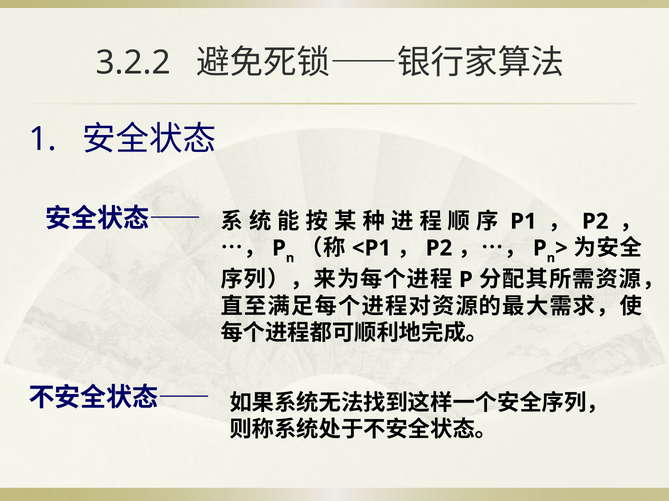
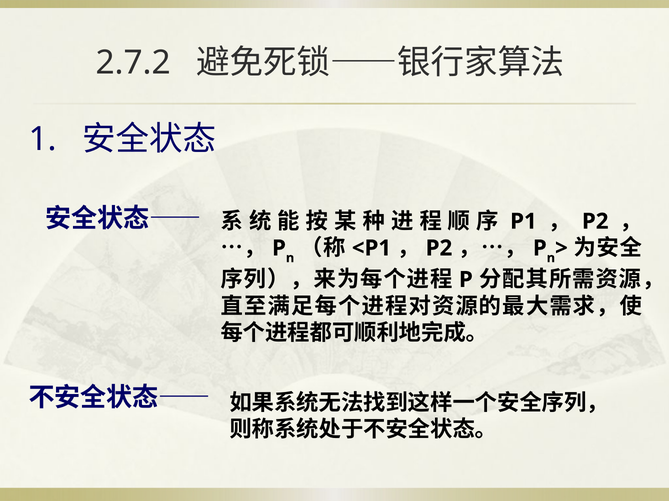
3.2.2: 3.2.2 -> 2.7.2
